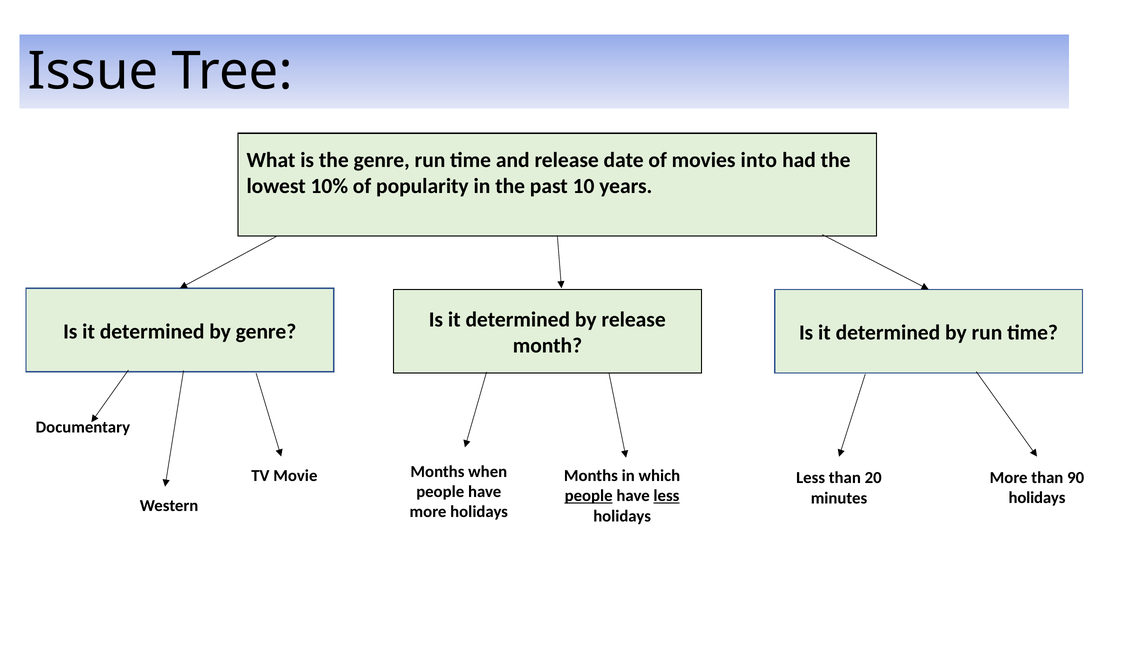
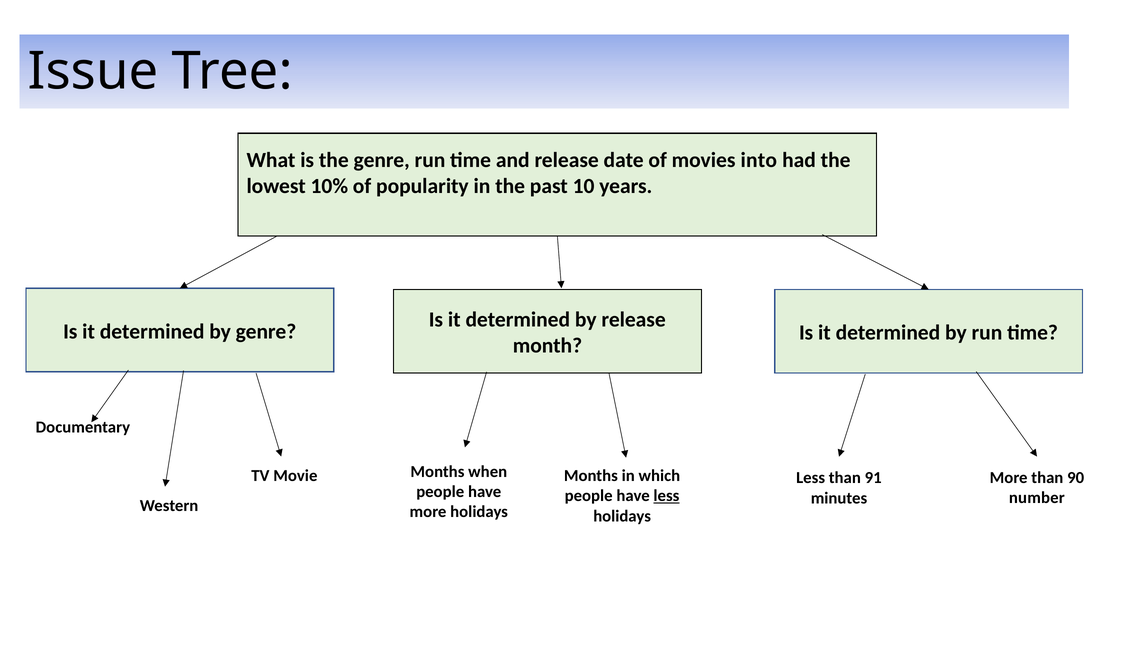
20: 20 -> 91
people at (589, 496) underline: present -> none
holidays at (1037, 498): holidays -> number
